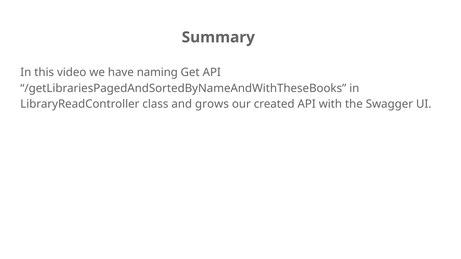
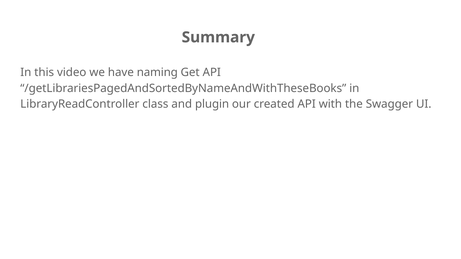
grows: grows -> plugin
